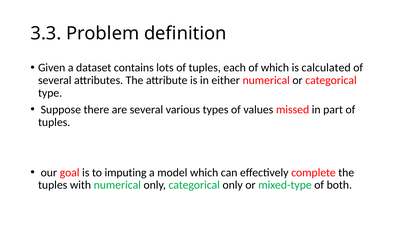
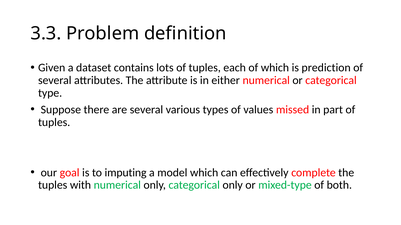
calculated: calculated -> prediction
